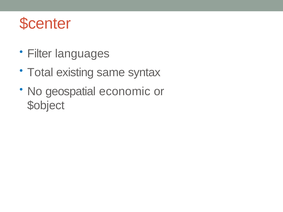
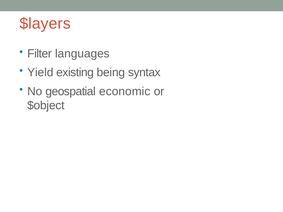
$center: $center -> $layers
Total: Total -> Yield
same: same -> being
